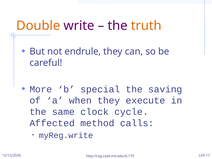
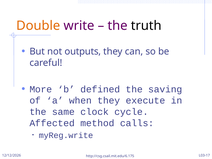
truth colour: orange -> black
endrule: endrule -> outputs
special: special -> defined
